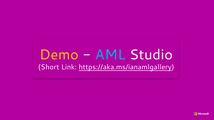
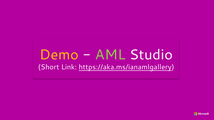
AML colour: light blue -> light green
